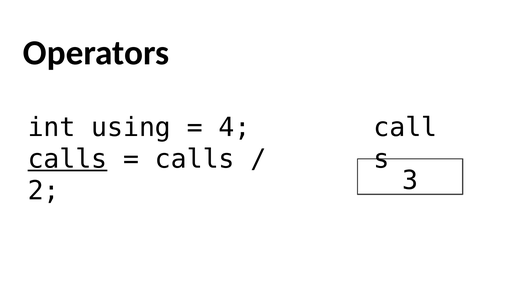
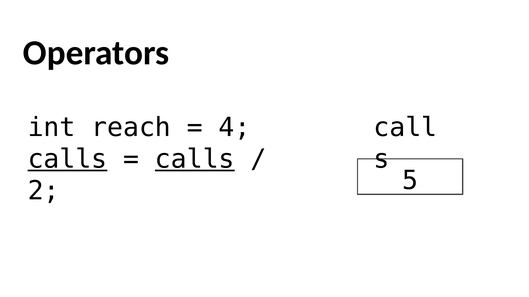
using: using -> reach
calls at (195, 160) underline: none -> present
3: 3 -> 5
